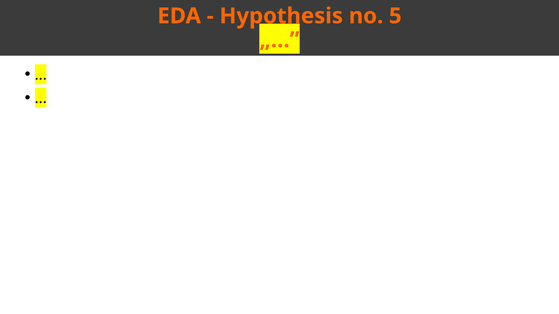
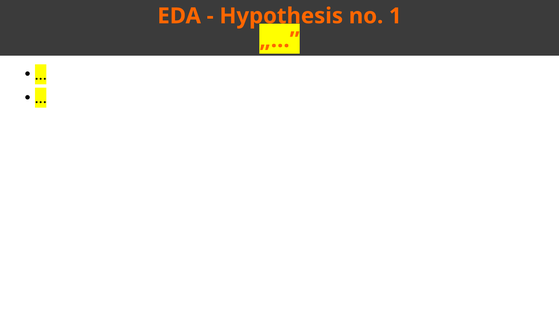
5: 5 -> 1
